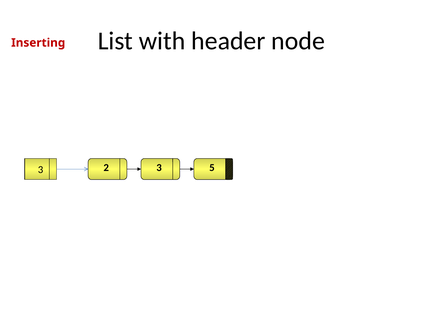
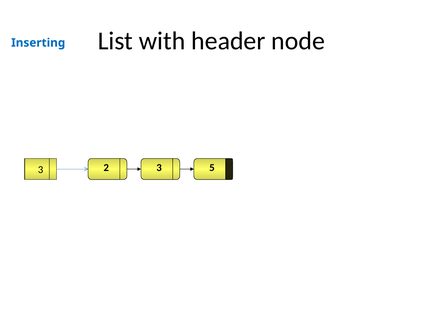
Inserting colour: red -> blue
